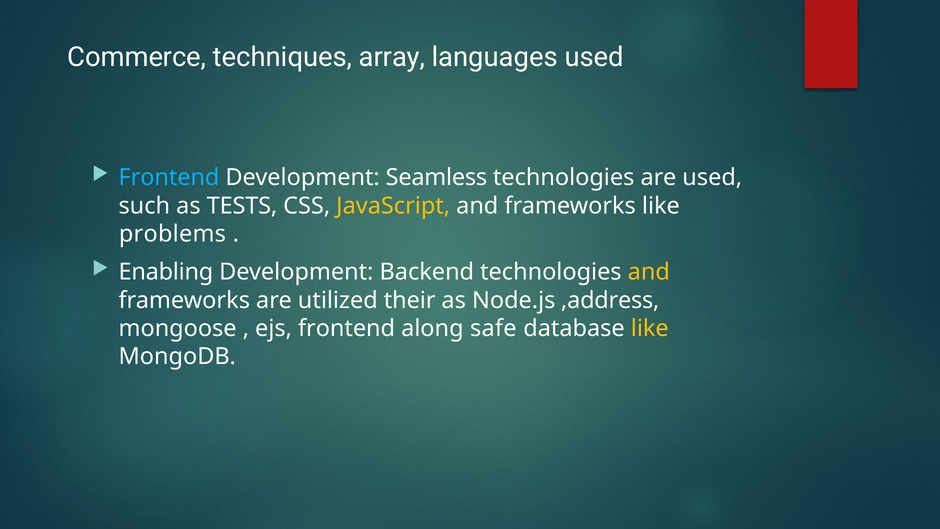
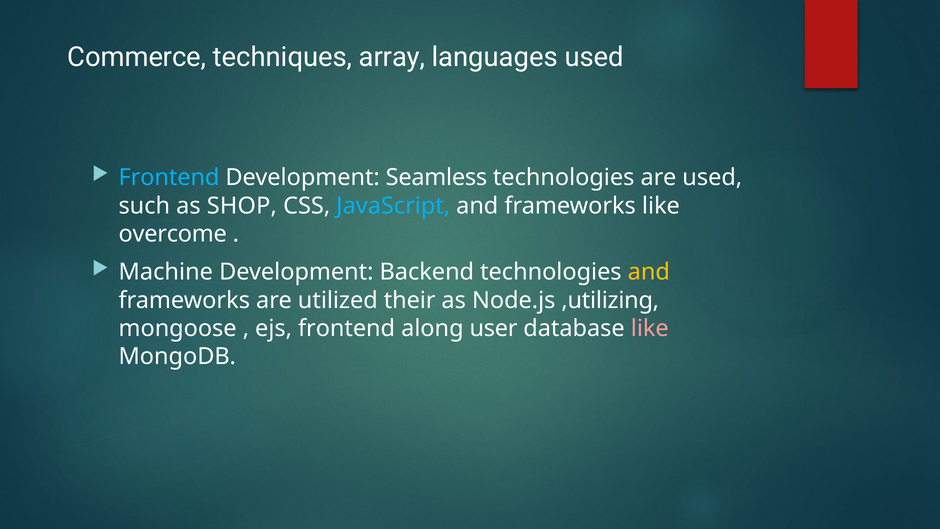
TESTS: TESTS -> SHOP
JavaScript colour: yellow -> light blue
problems: problems -> overcome
Enabling: Enabling -> Machine
,address: ,address -> ,utilizing
safe: safe -> user
like at (650, 328) colour: yellow -> pink
